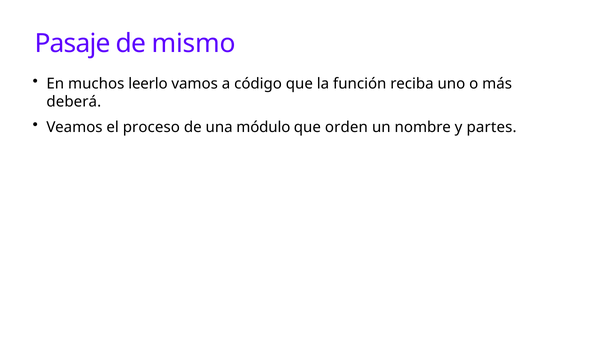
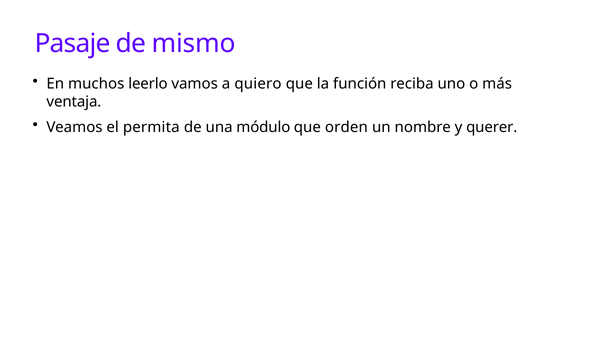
código: código -> quiero
deberá: deberá -> ventaja
proceso: proceso -> permita
partes: partes -> querer
